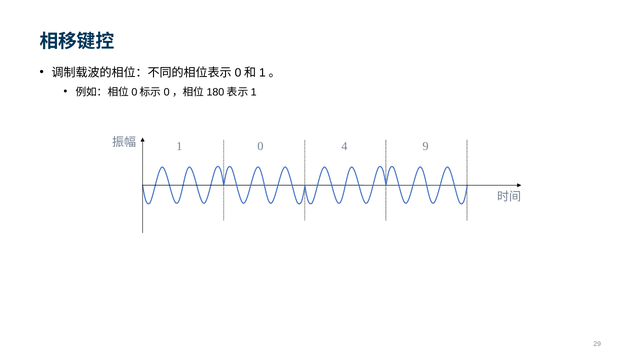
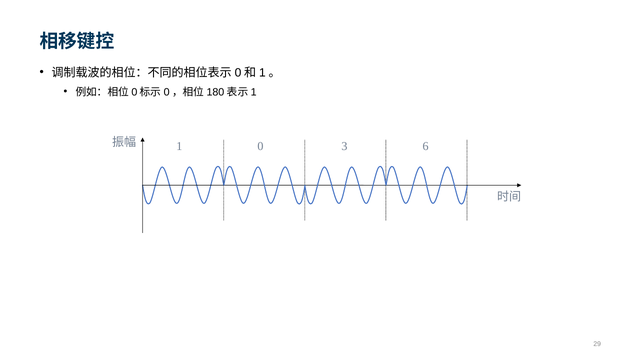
4: 4 -> 3
9: 9 -> 6
